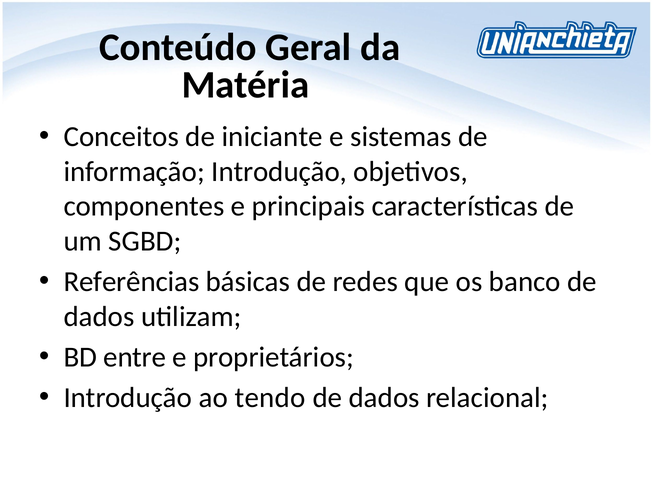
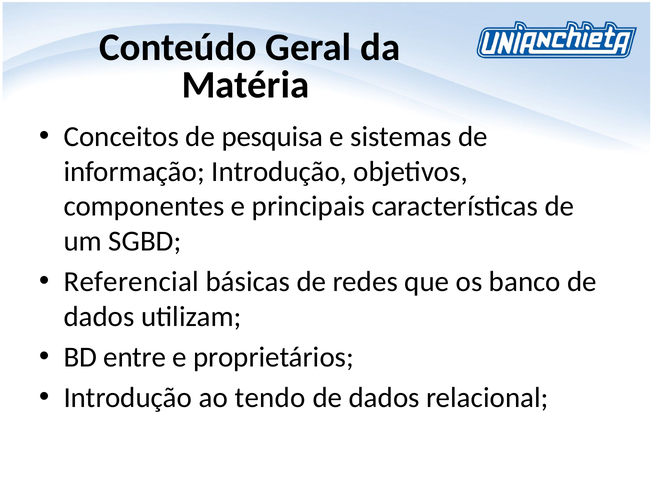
iniciante: iniciante -> pesquisa
Referências: Referências -> Referencial
